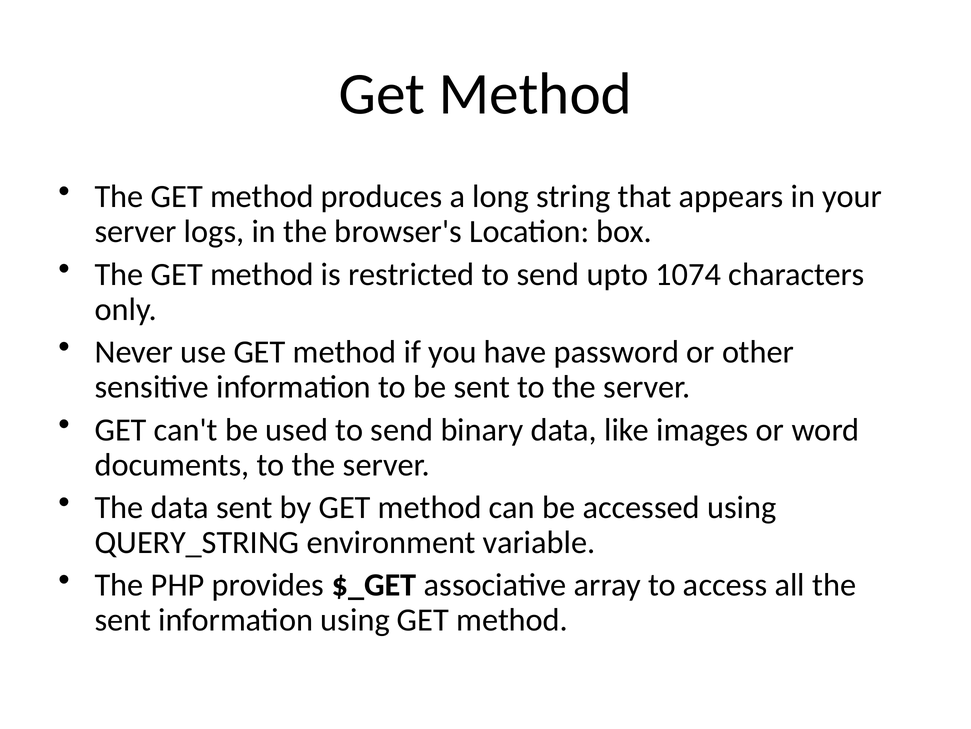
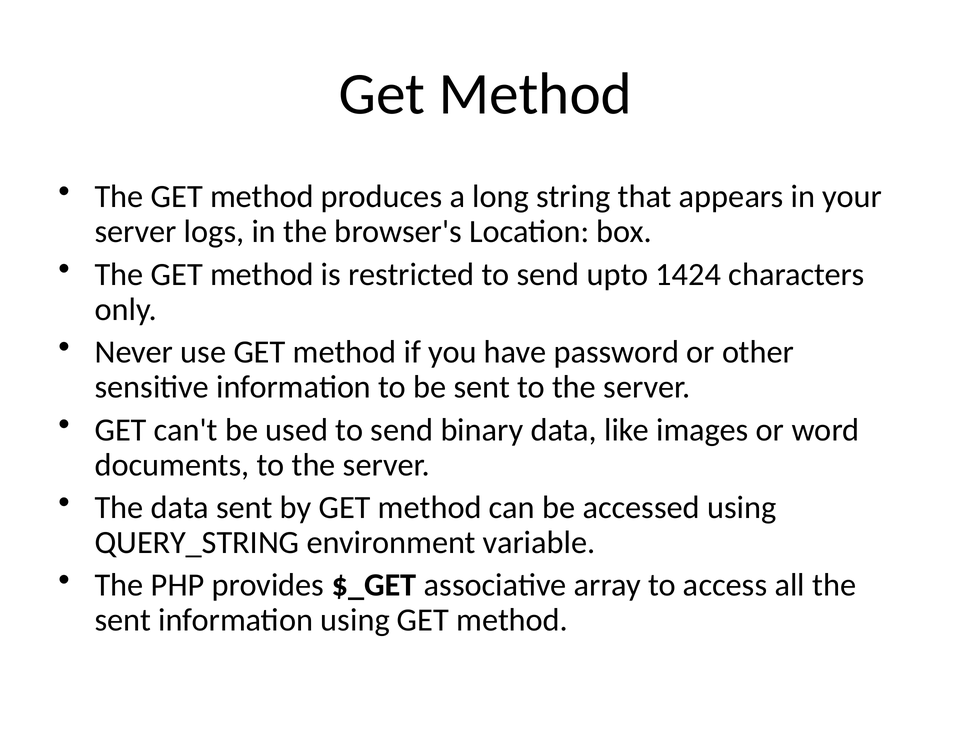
1074: 1074 -> 1424
